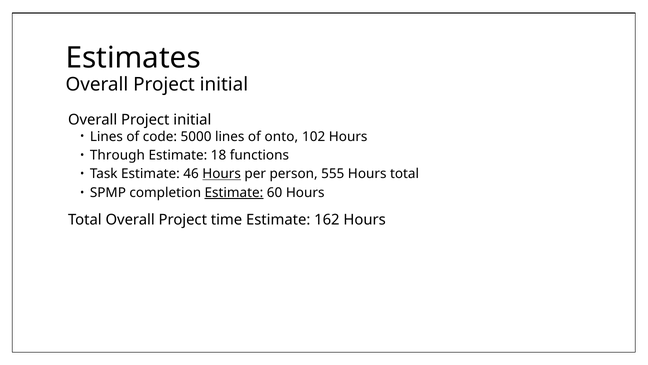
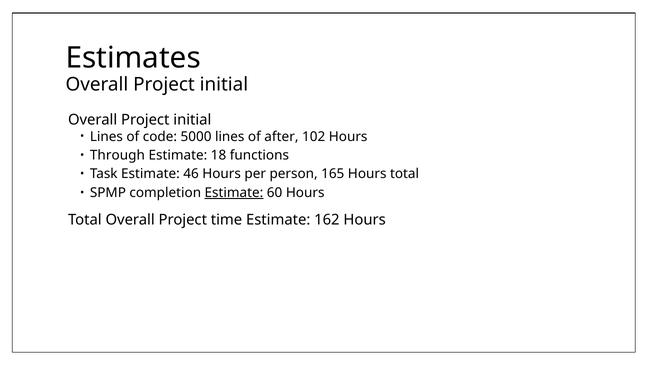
onto: onto -> after
Hours at (222, 174) underline: present -> none
555: 555 -> 165
